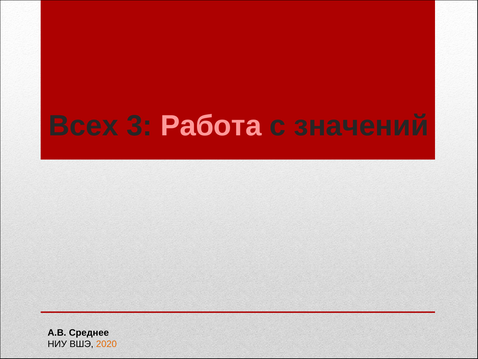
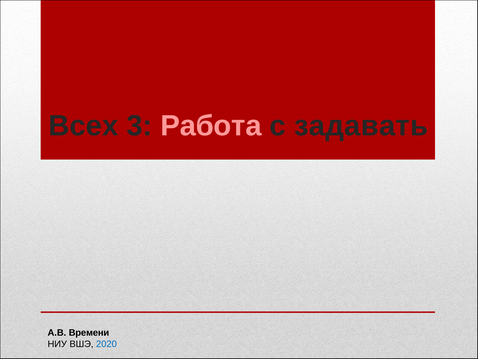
значений: значений -> задавать
Среднее: Среднее -> Времени
2020 colour: orange -> blue
